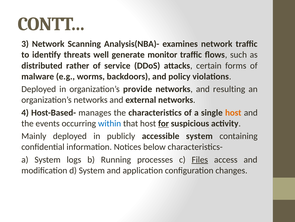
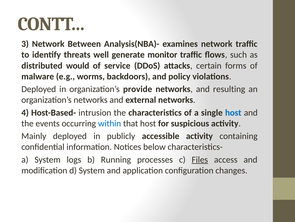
Scanning: Scanning -> Between
rather: rather -> would
manages: manages -> intrusion
host at (233, 112) colour: orange -> blue
for underline: present -> none
accessible system: system -> activity
